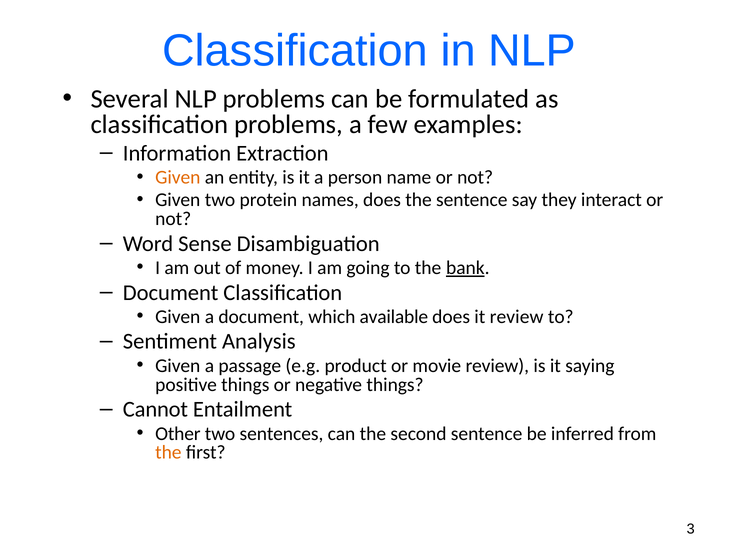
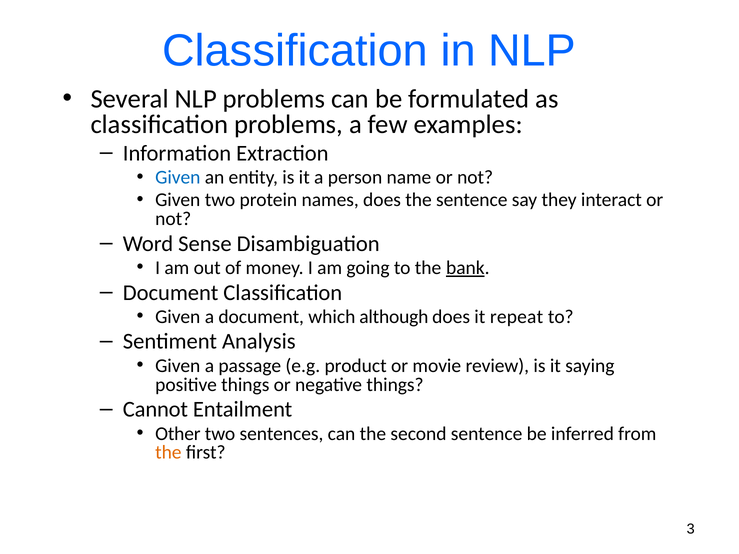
Given at (178, 177) colour: orange -> blue
available: available -> although
it review: review -> repeat
